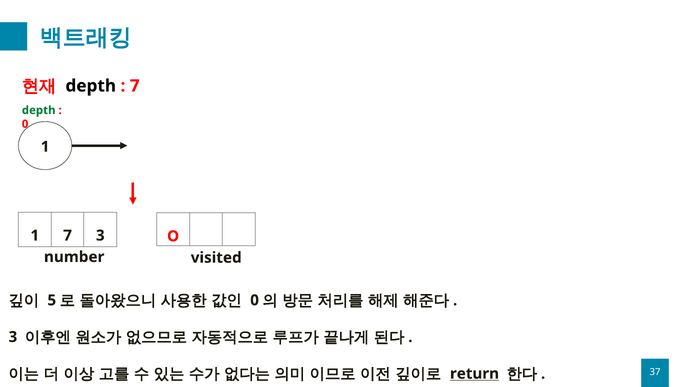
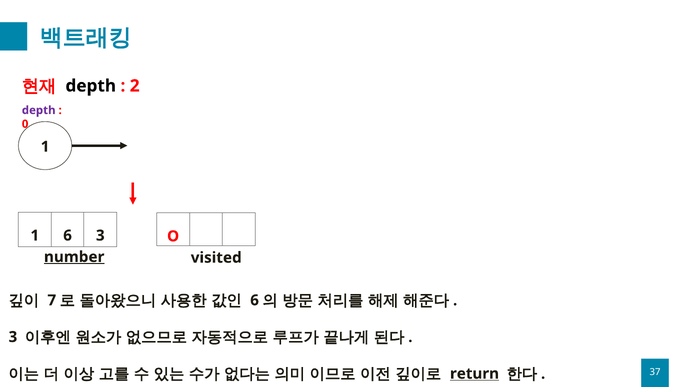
7 at (135, 86): 7 -> 2
depth at (39, 110) colour: green -> purple
1 7: 7 -> 6
number underline: none -> present
5: 5 -> 7
0 at (255, 300): 0 -> 6
